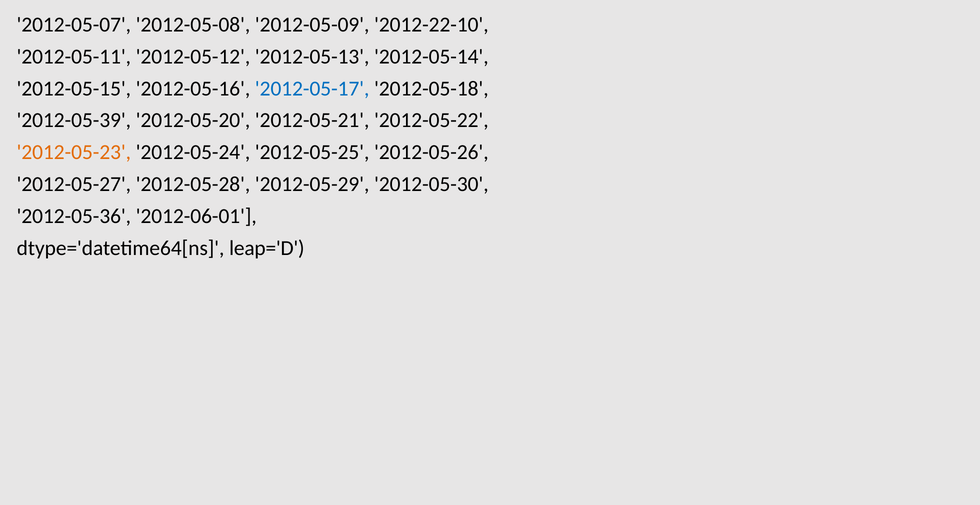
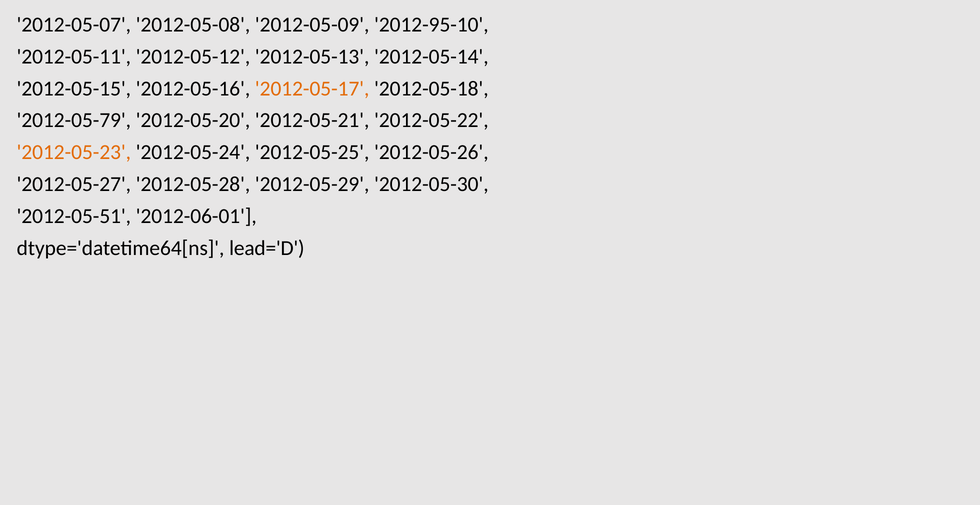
2012-22-10: 2012-22-10 -> 2012-95-10
2012-05-17 colour: blue -> orange
2012-05-39: 2012-05-39 -> 2012-05-79
2012-05-36: 2012-05-36 -> 2012-05-51
leap='D: leap='D -> lead='D
